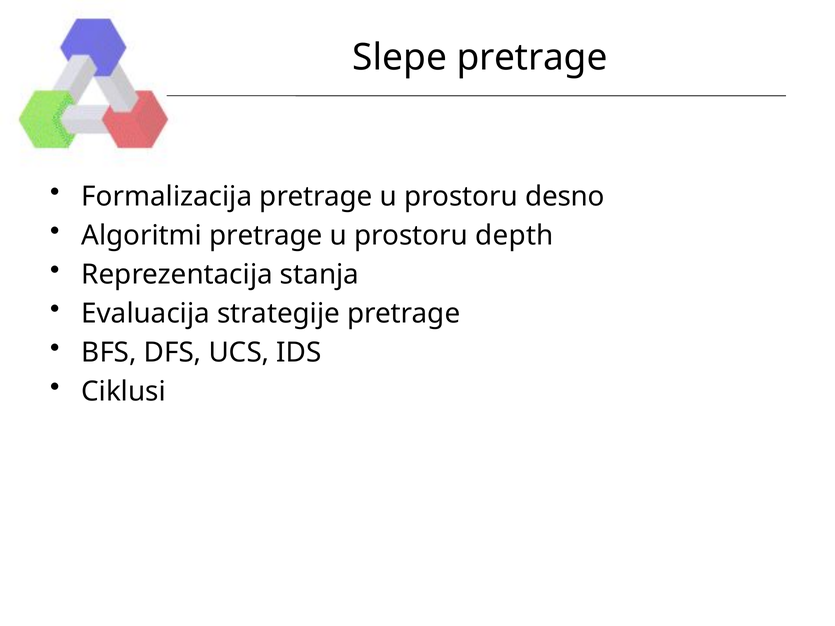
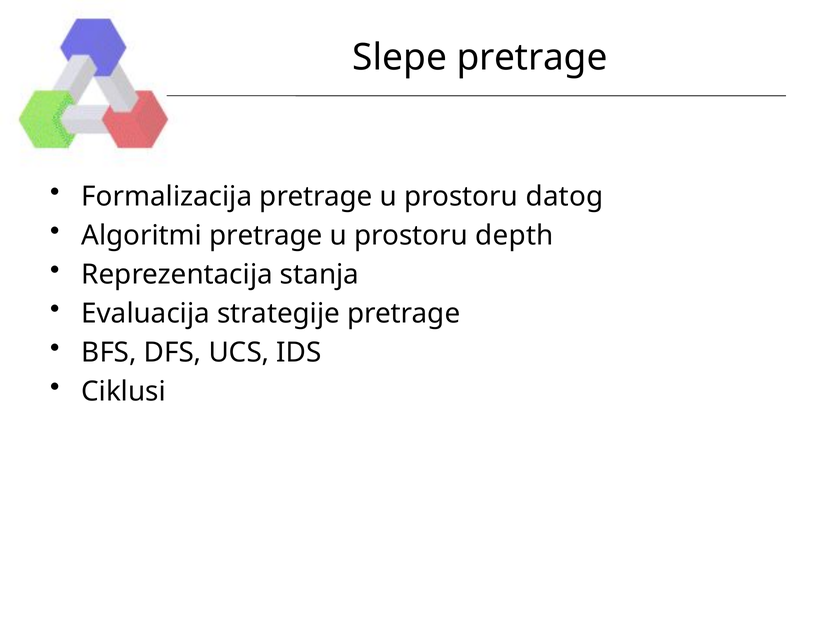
desno: desno -> datog
